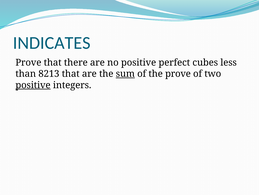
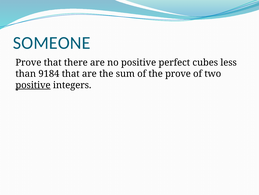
INDICATES: INDICATES -> SOMEONE
8213: 8213 -> 9184
sum underline: present -> none
